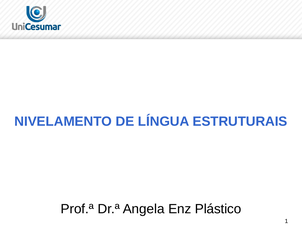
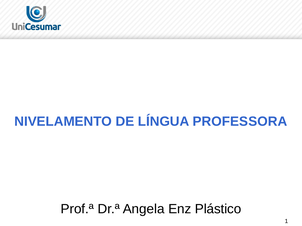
ESTRUTURAIS: ESTRUTURAIS -> PROFESSORA
